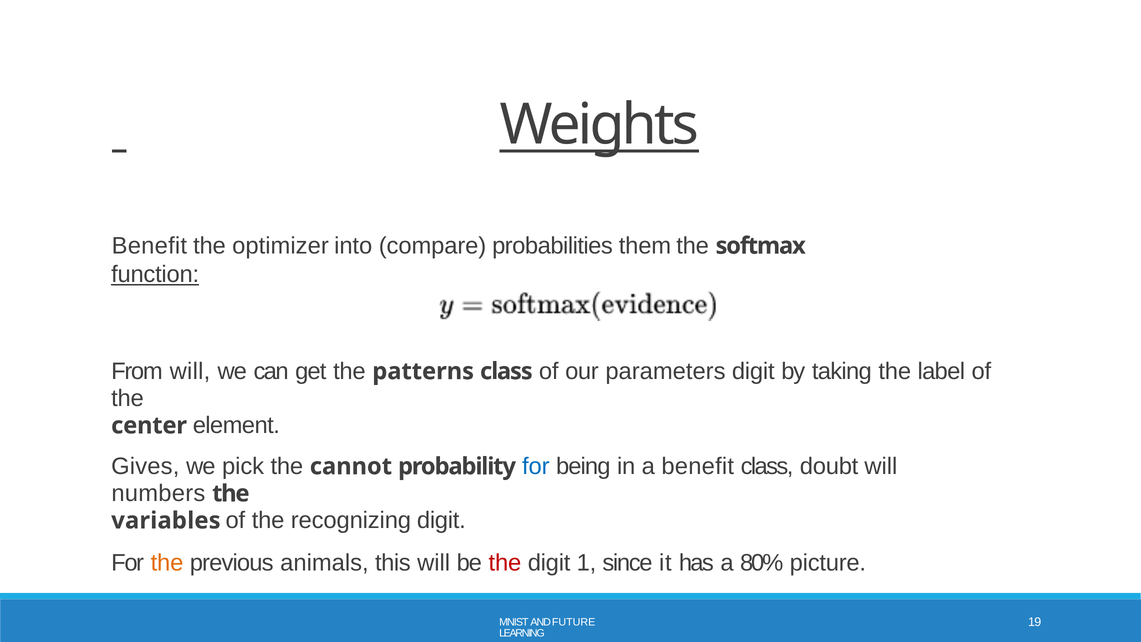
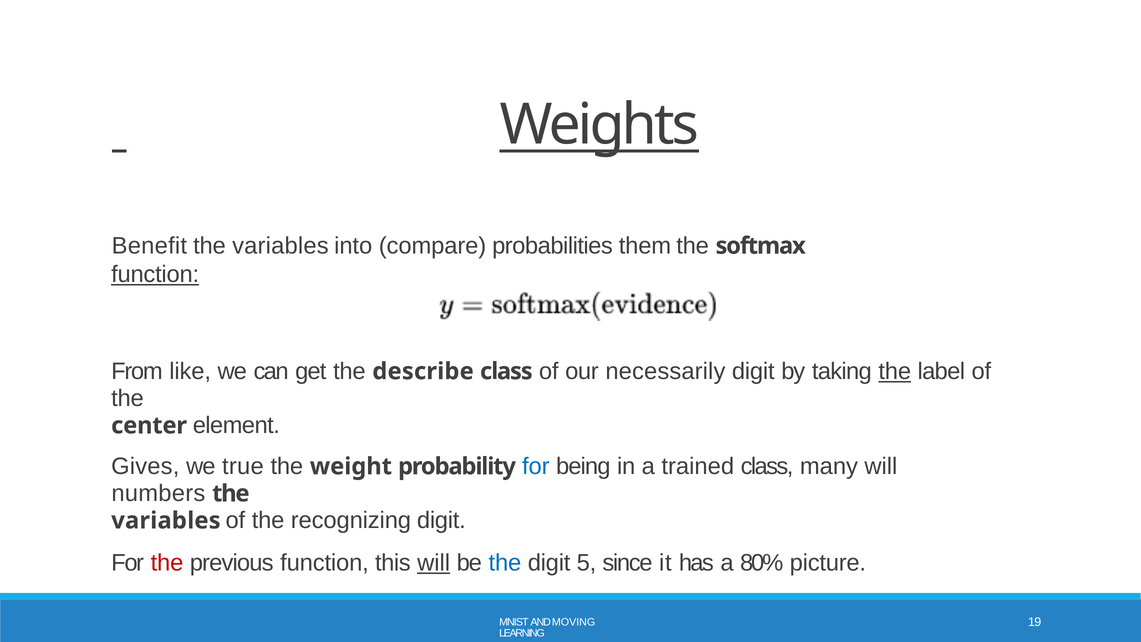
optimizer at (280, 246): optimizer -> variables
From will: will -> like
patterns: patterns -> describe
parameters: parameters -> necessarily
the at (895, 371) underline: none -> present
pick: pick -> true
cannot: cannot -> weight
a benefit: benefit -> trained
doubt: doubt -> many
the at (167, 563) colour: orange -> red
previous animals: animals -> function
will at (434, 563) underline: none -> present
the at (505, 563) colour: red -> blue
1: 1 -> 5
FUTURE: FUTURE -> MOVING
